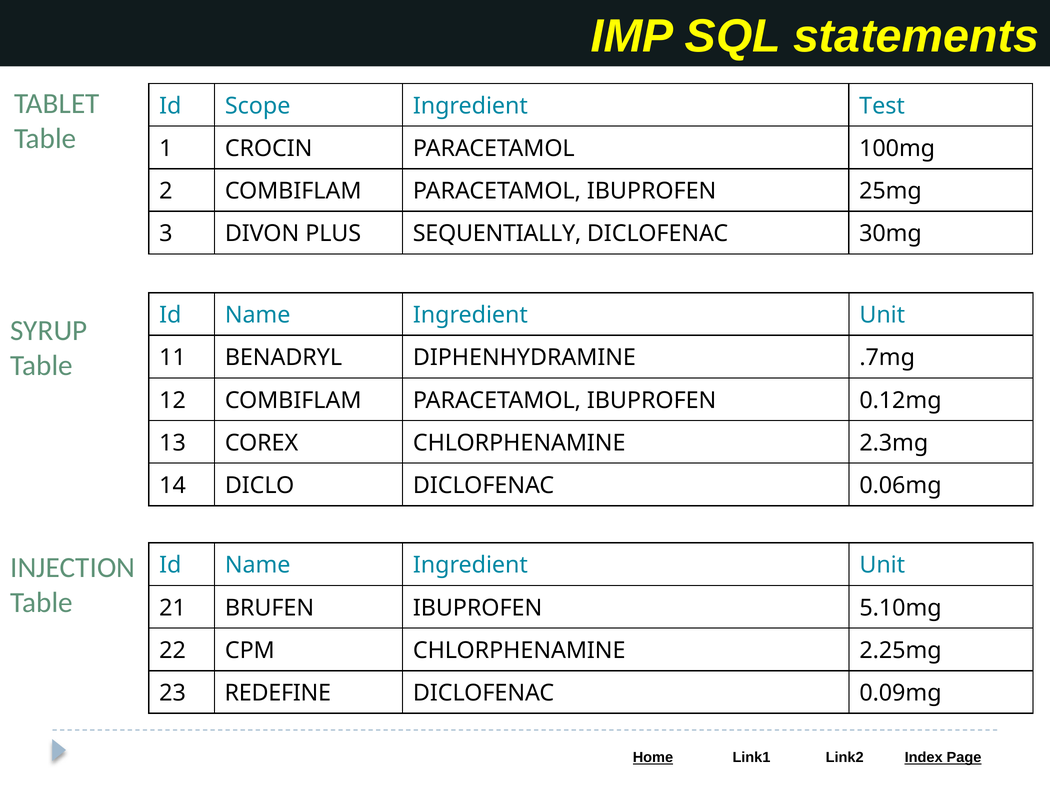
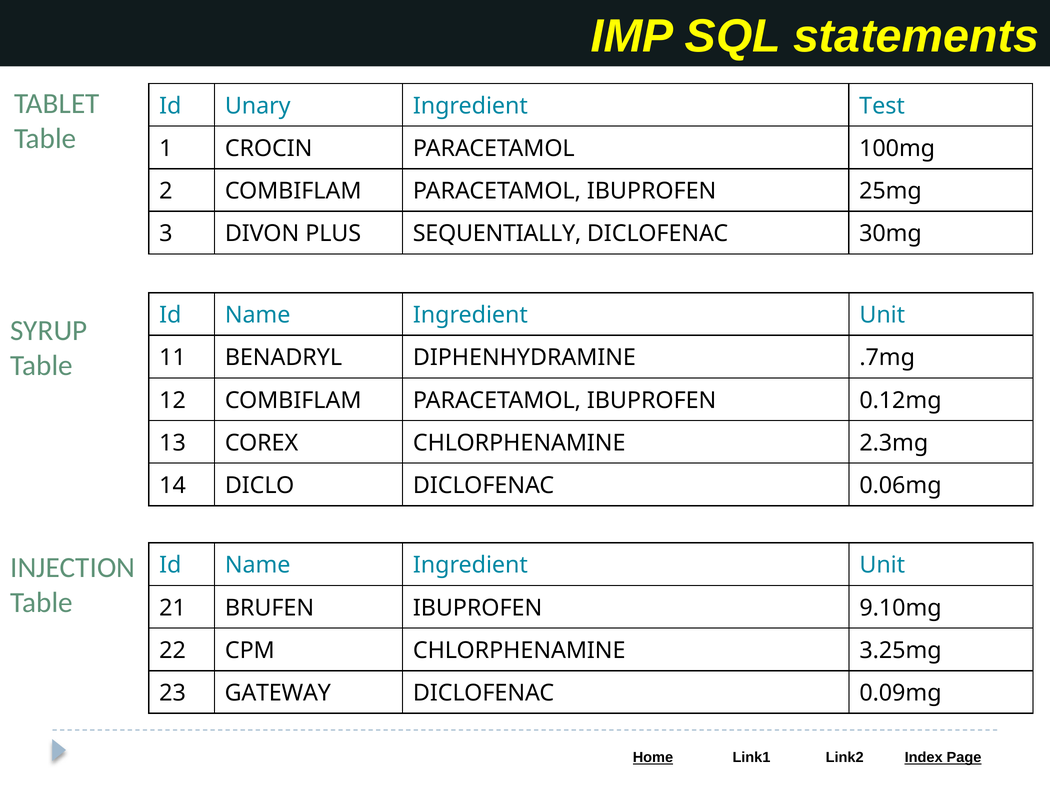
Scope: Scope -> Unary
5.10mg: 5.10mg -> 9.10mg
2.25mg: 2.25mg -> 3.25mg
REDEFINE: REDEFINE -> GATEWAY
